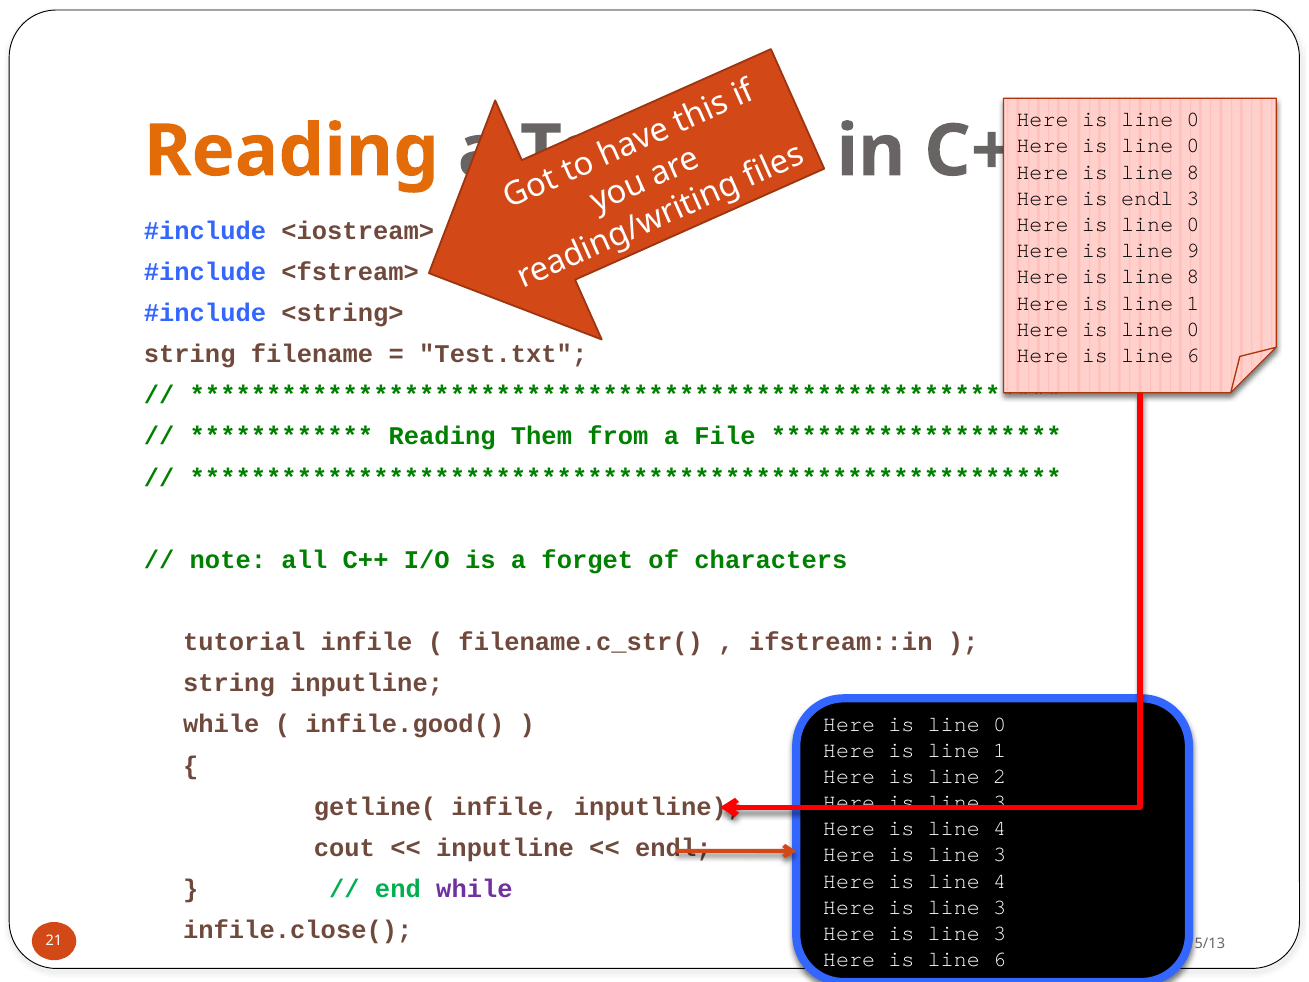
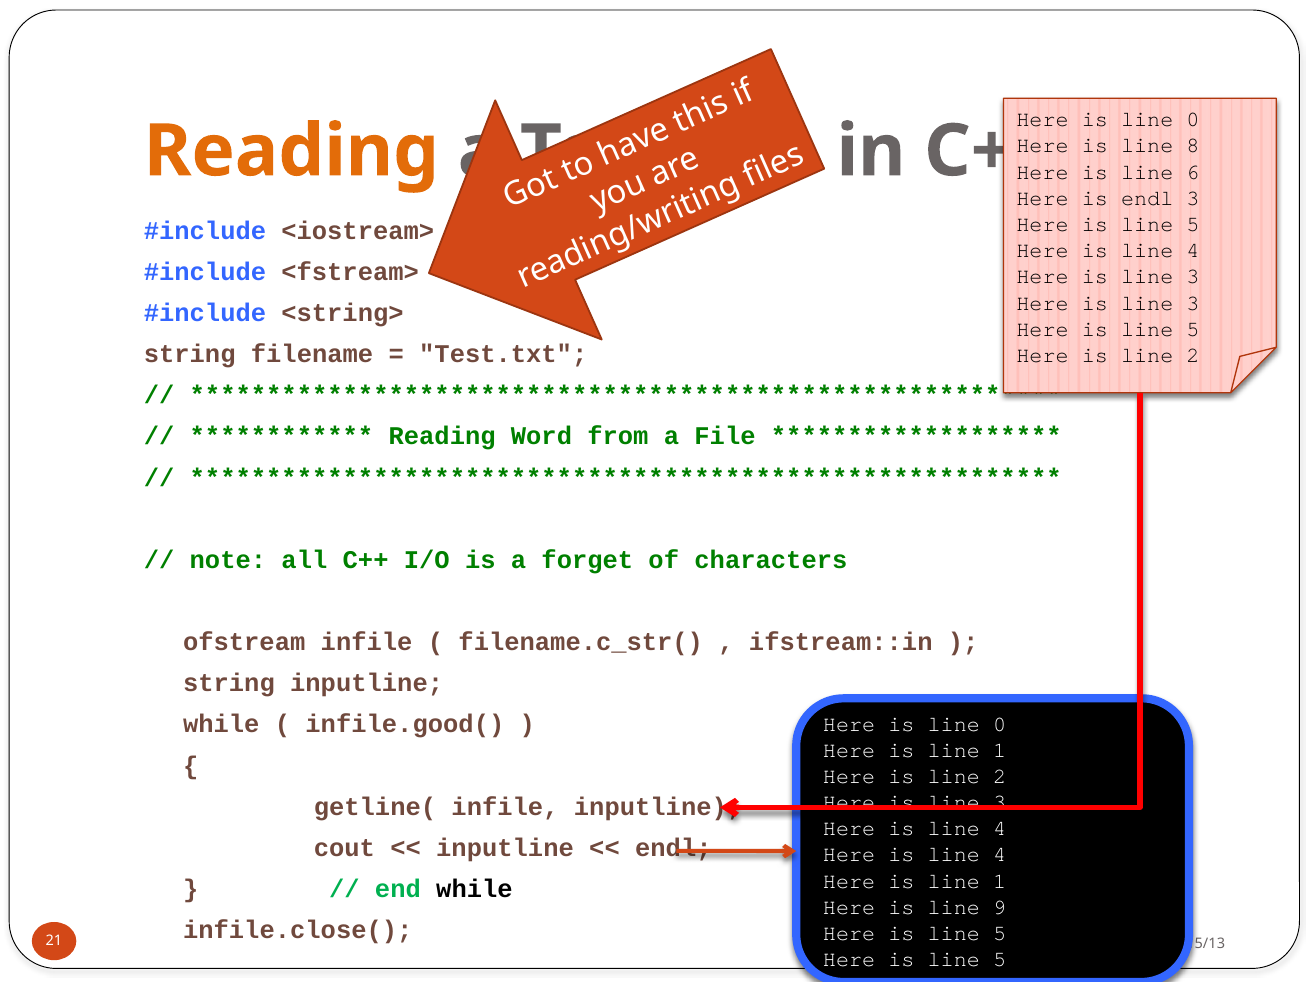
0 at (1193, 146): 0 -> 8
8 at (1193, 172): 8 -> 6
0 at (1193, 224): 0 -> 5
9 at (1193, 250): 9 -> 4
8 at (1193, 277): 8 -> 3
1 at (1193, 303): 1 -> 3
0 at (1193, 329): 0 -> 5
6 at (1193, 355): 6 -> 2
Them: Them -> Word
tutorial: tutorial -> ofstream
3 at (1000, 855): 3 -> 4
4 at (1000, 881): 4 -> 1
while at (474, 889) colour: purple -> black
3 at (1000, 907): 3 -> 9
3 at (1000, 933): 3 -> 5
6 at (1000, 959): 6 -> 5
